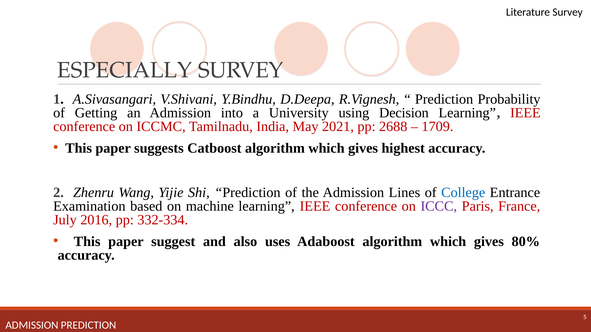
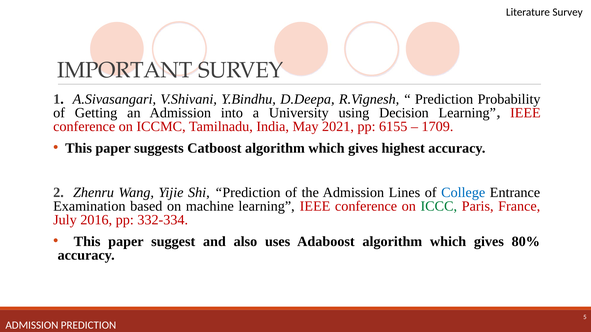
ESPECIALLY: ESPECIALLY -> IMPORTANT
2688: 2688 -> 6155
ICCC colour: purple -> green
